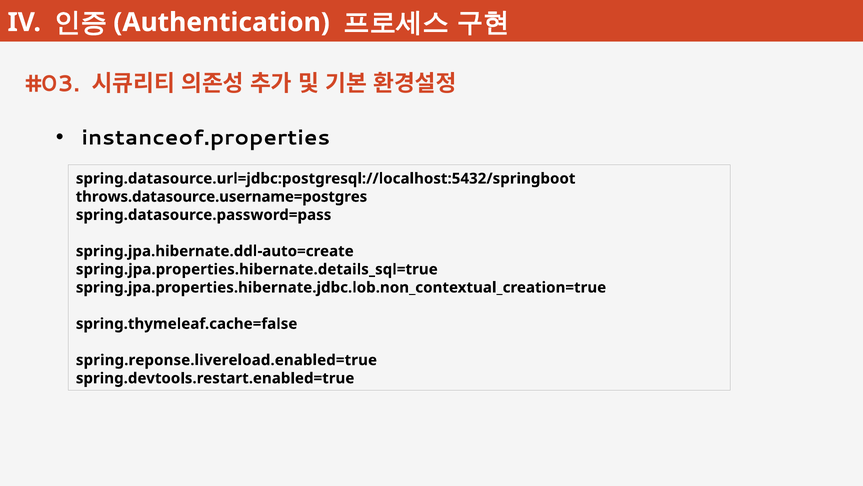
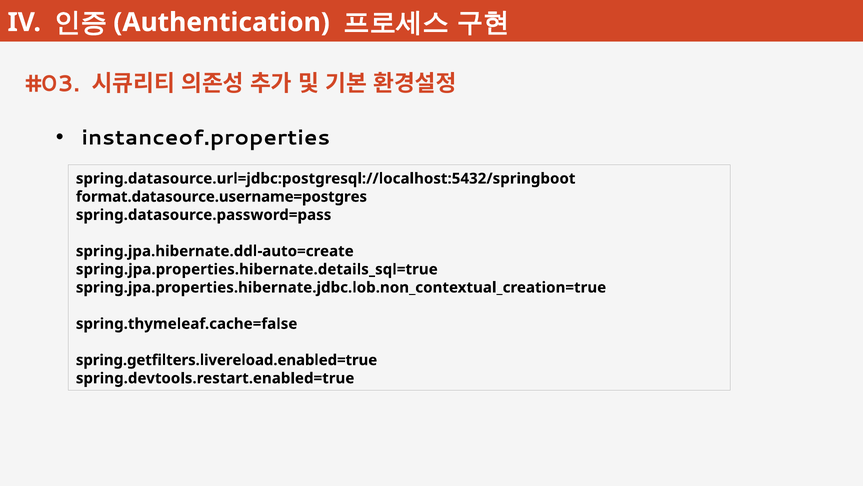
throws.datasource.username=postgres: throws.datasource.username=postgres -> format.datasource.username=postgres
spring.reponse.livereload.enabled=true: spring.reponse.livereload.enabled=true -> spring.getfilters.livereload.enabled=true
